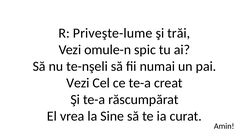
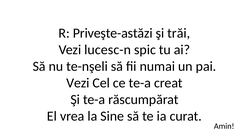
Priveşte-lume: Priveşte-lume -> Priveşte-astăzi
omule-n: omule-n -> lucesc-n
